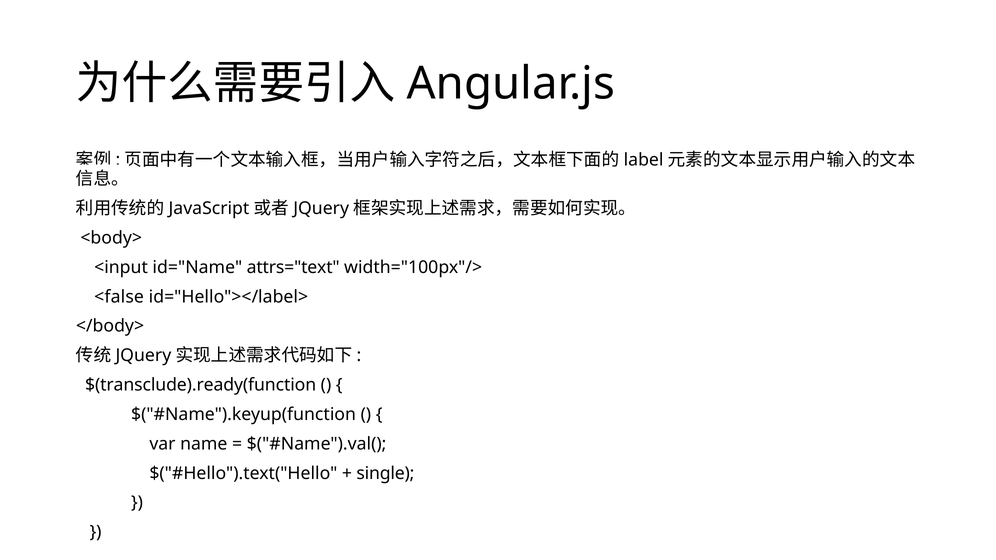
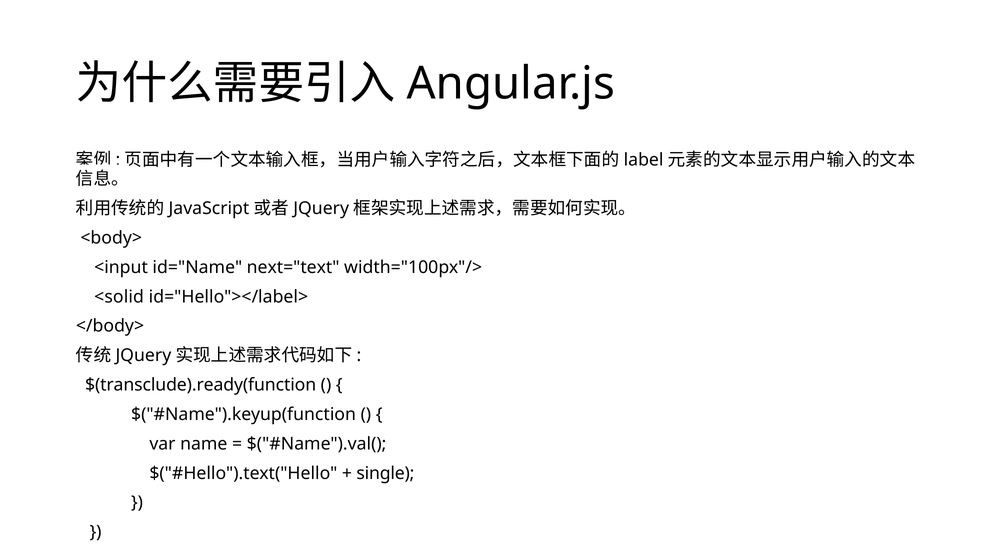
attrs="text: attrs="text -> next="text
<false: <false -> <solid
